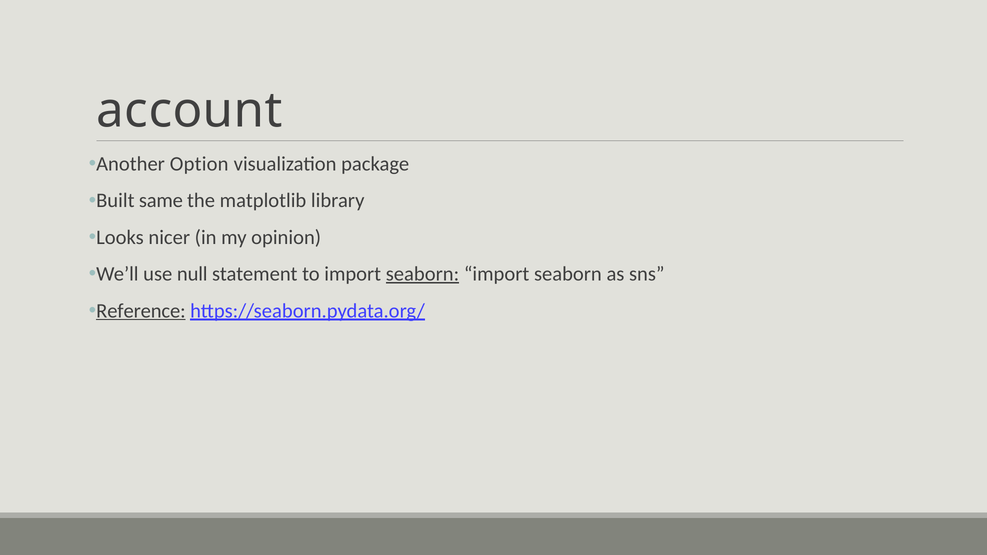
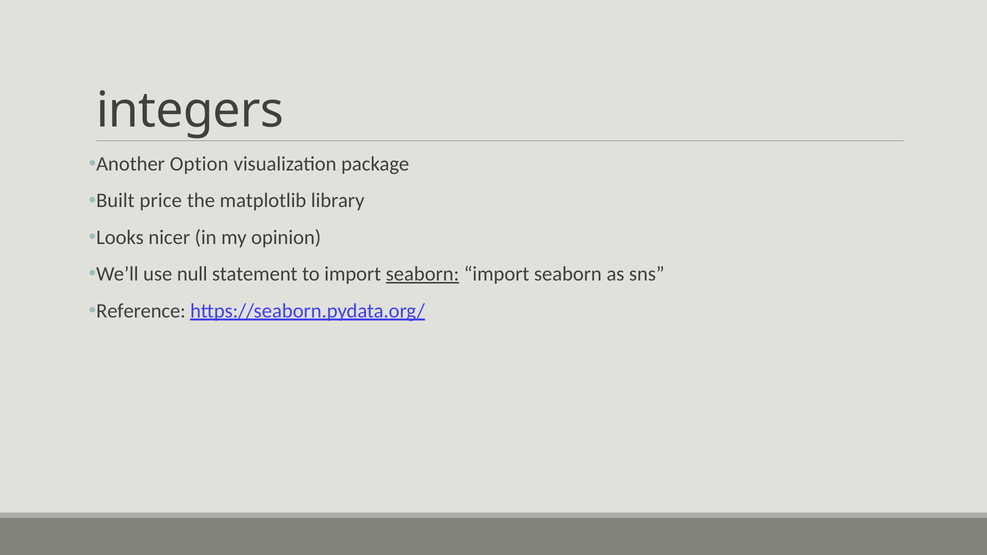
account: account -> integers
same: same -> price
Reference underline: present -> none
